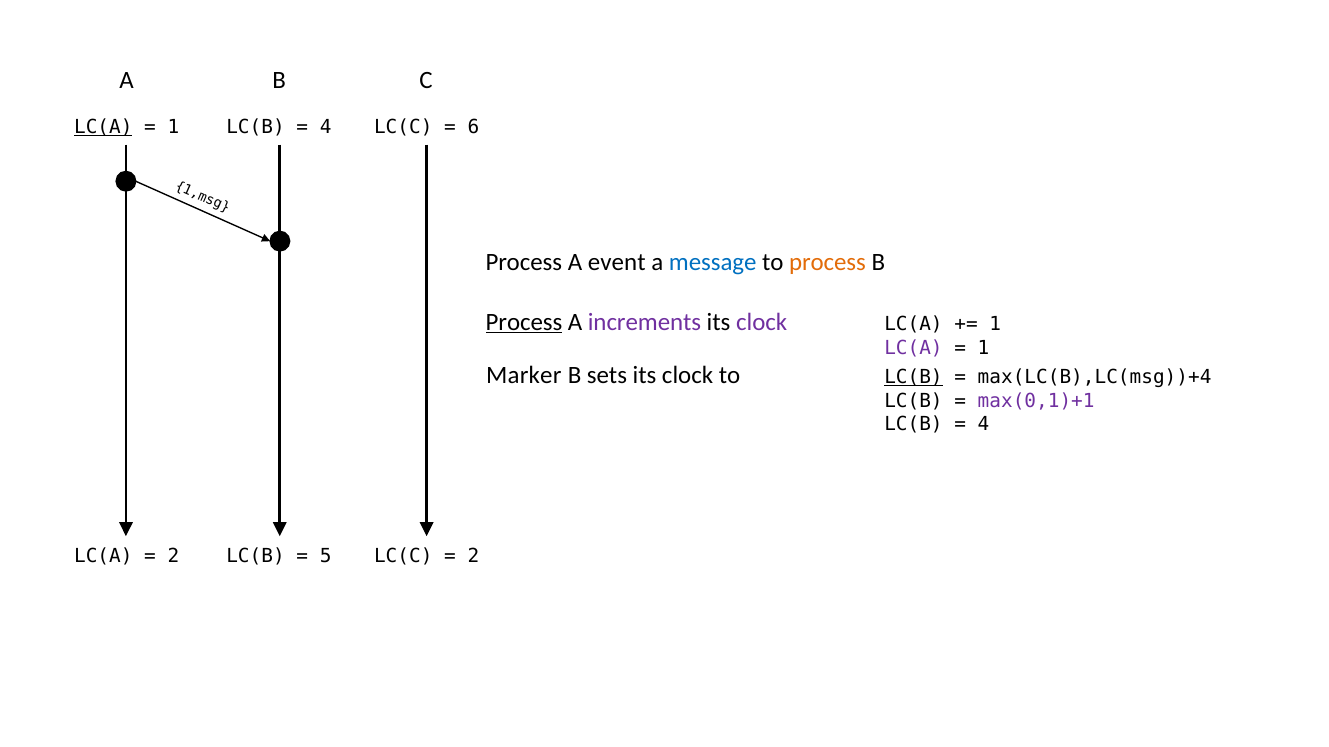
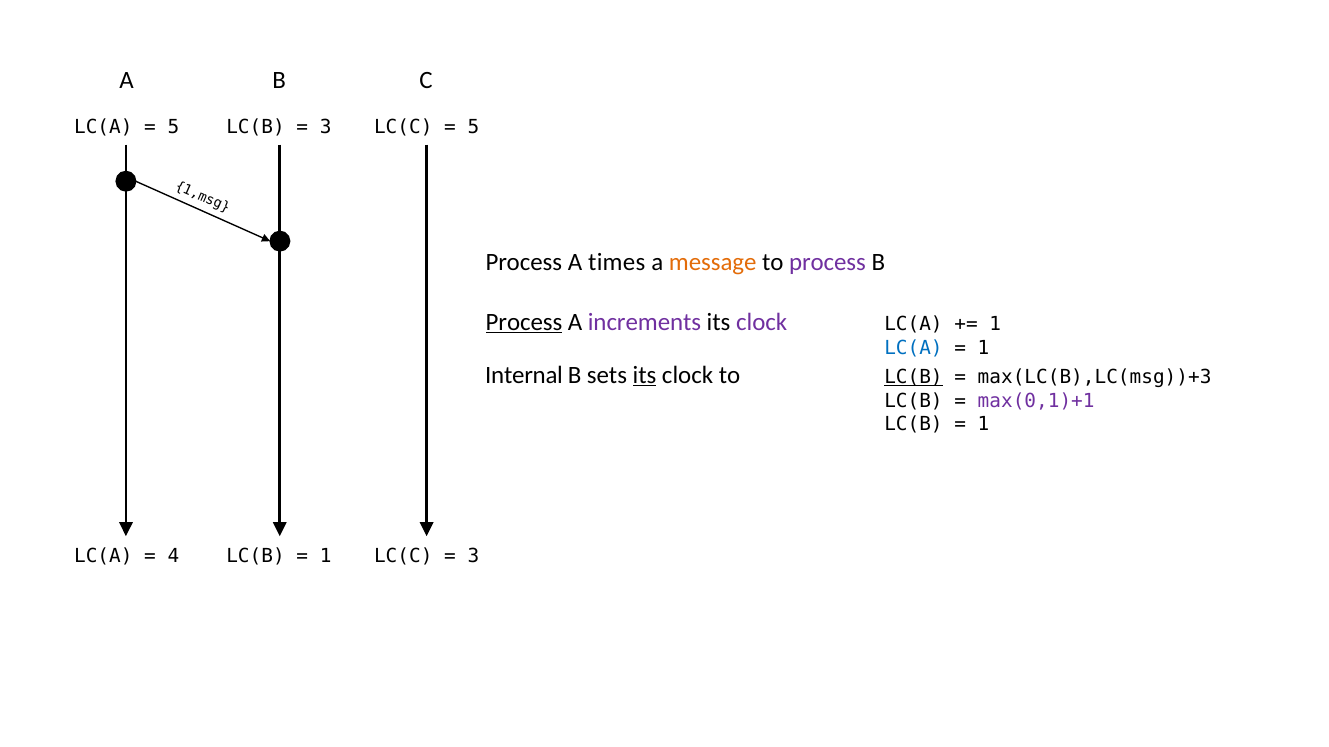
LC(A at (103, 127) underline: present -> none
1 at (173, 127): 1 -> 5
4 at (326, 127): 4 -> 3
6 at (473, 127): 6 -> 5
event: event -> times
message colour: blue -> orange
process at (827, 262) colour: orange -> purple
LC(A at (913, 348) colour: purple -> blue
Marker: Marker -> Internal
its at (645, 375) underline: none -> present
max(LC(B),LC(msg))+4: max(LC(B),LC(msg))+4 -> max(LC(B),LC(msg))+3
4 at (984, 425): 4 -> 1
2 at (173, 556): 2 -> 4
5 at (326, 556): 5 -> 1
2 at (473, 556): 2 -> 3
